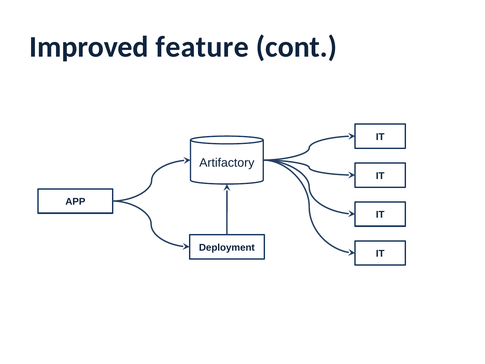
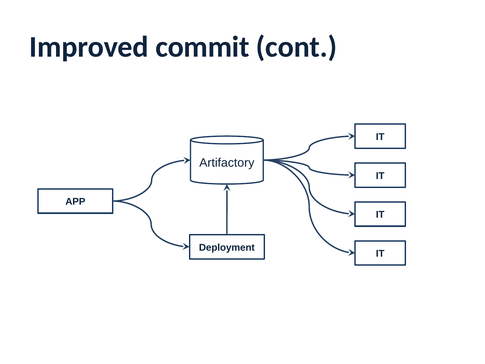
feature: feature -> commit
